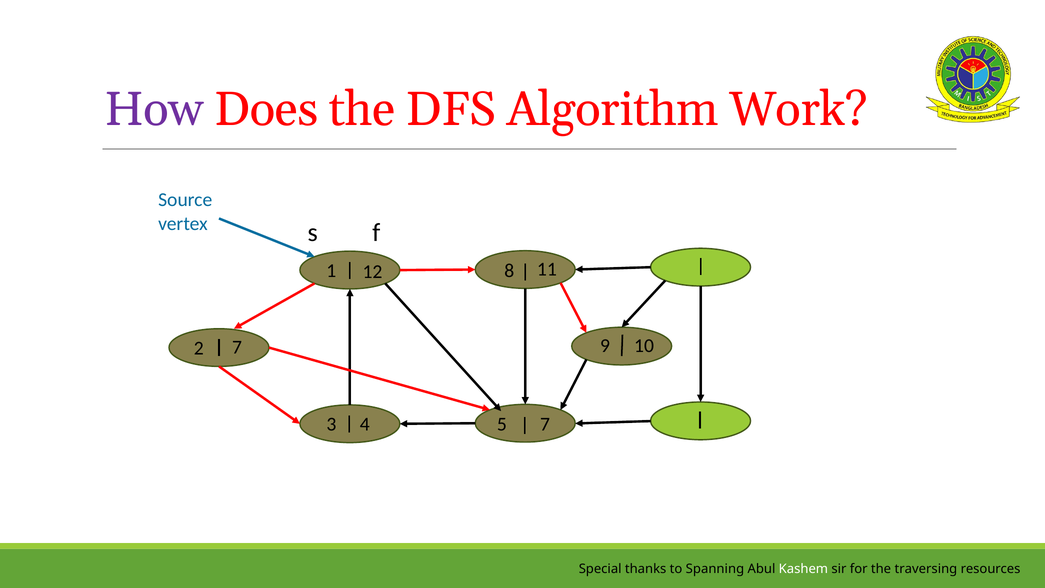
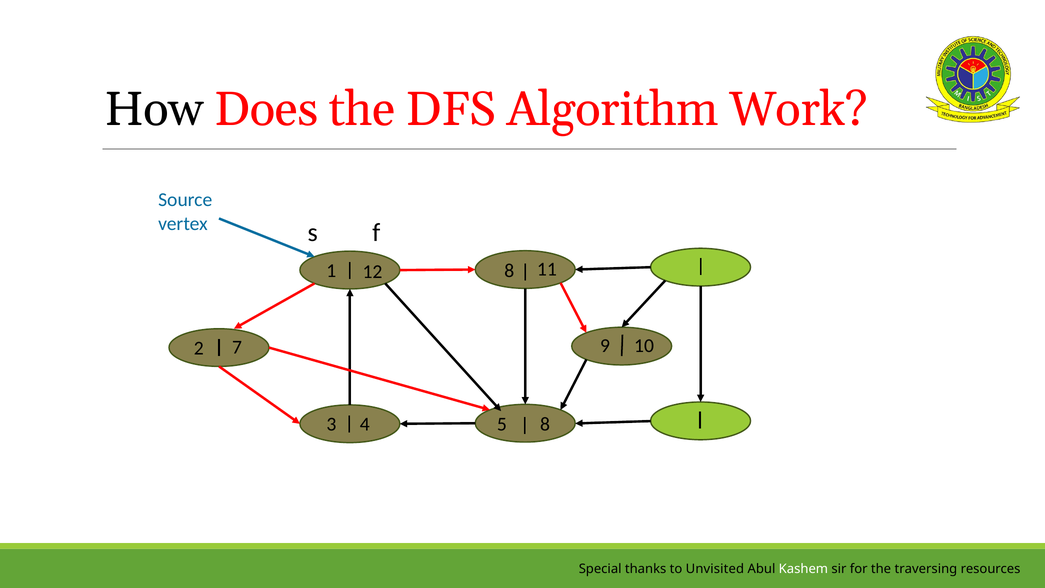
How colour: purple -> black
5 7: 7 -> 8
Spanning: Spanning -> Unvisited
